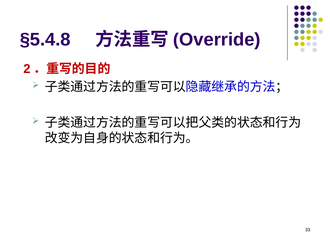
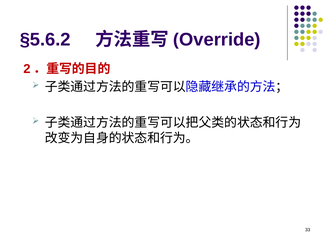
§5.4.8: §5.4.8 -> §5.6.2
